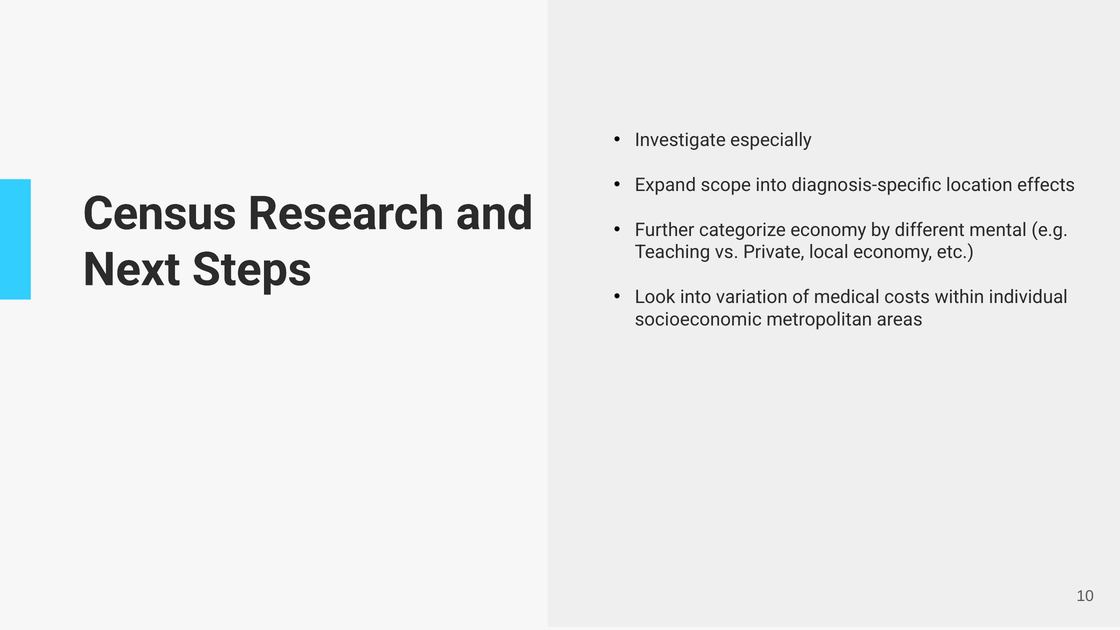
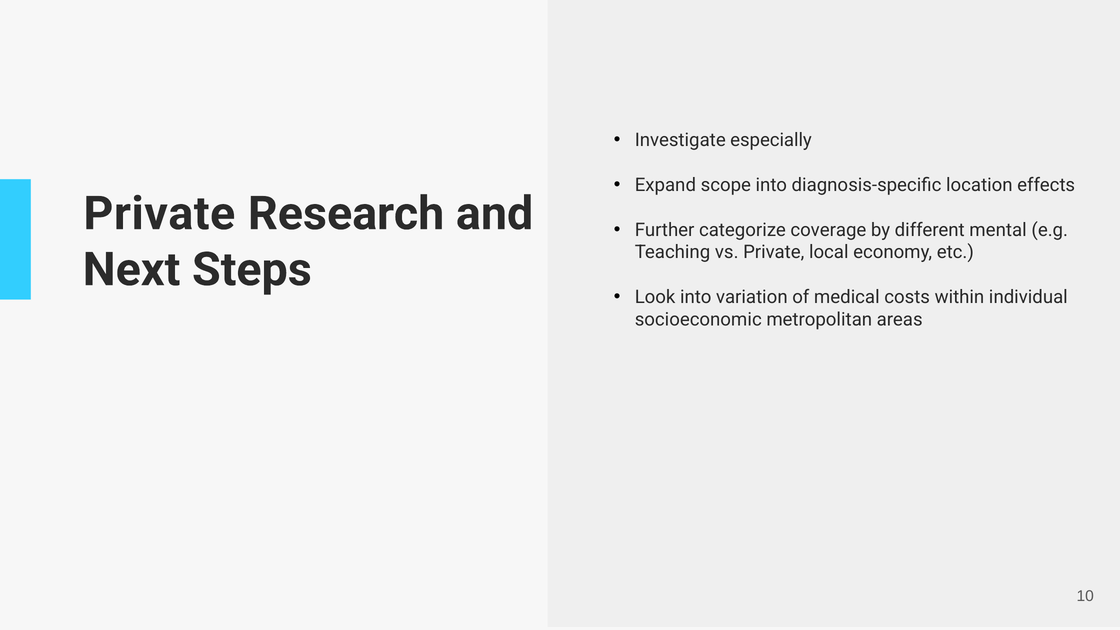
Census at (160, 214): Census -> Private
categorize economy: economy -> coverage
